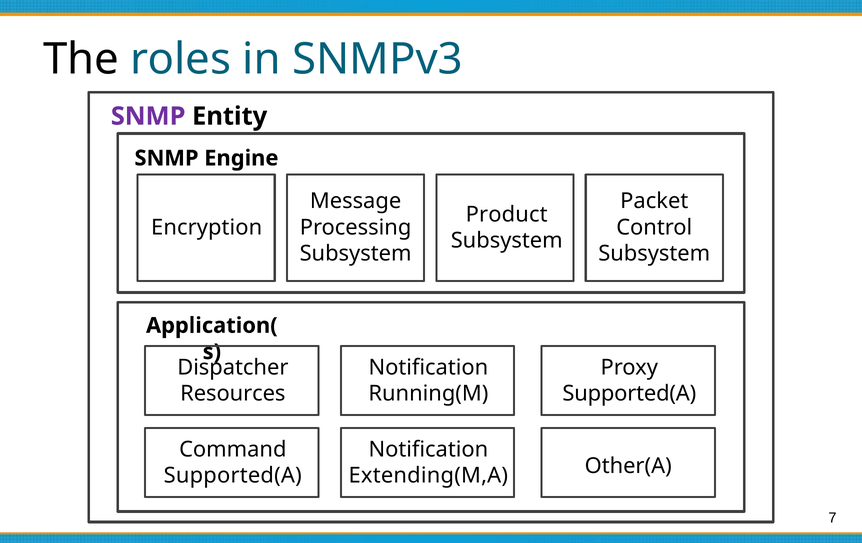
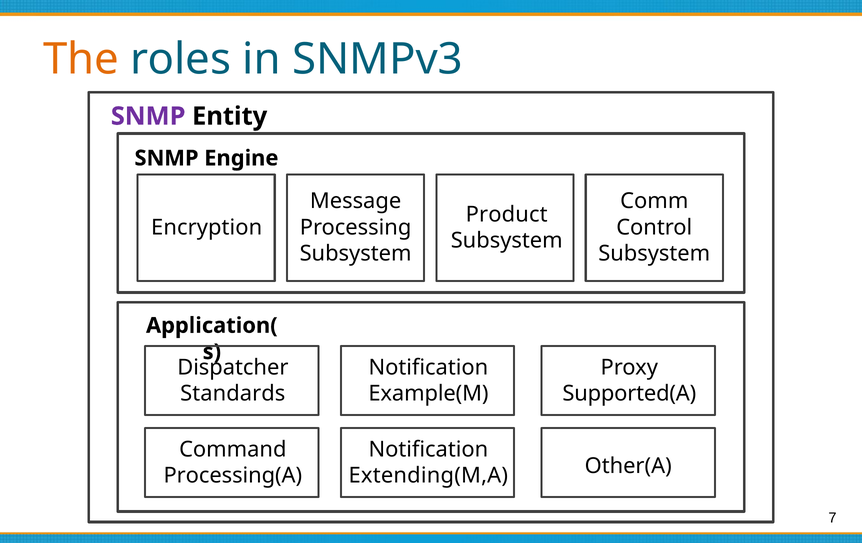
The colour: black -> orange
Packet: Packet -> Comm
Resources: Resources -> Standards
Running(M: Running(M -> Example(M
Supported(A at (233, 476): Supported(A -> Processing(A
